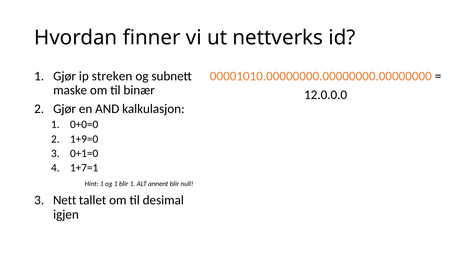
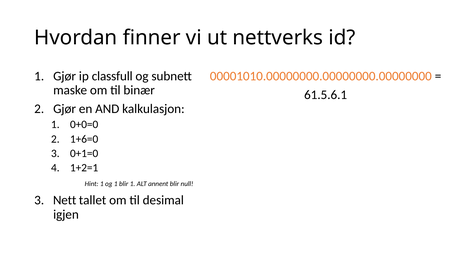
streken: streken -> classfull
12.0.0.0: 12.0.0.0 -> 61.5.6.1
1+9=0: 1+9=0 -> 1+6=0
1+7=1: 1+7=1 -> 1+2=1
